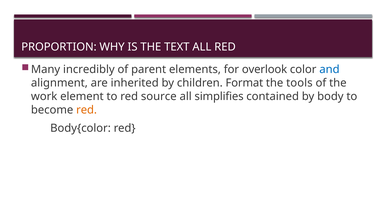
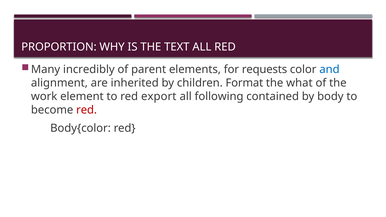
overlook: overlook -> requests
tools: tools -> what
source: source -> export
simplifies: simplifies -> following
red at (87, 110) colour: orange -> red
